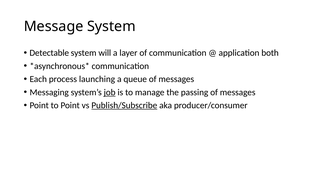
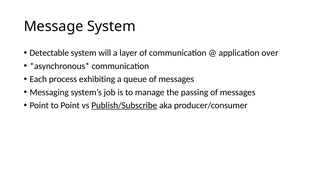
both: both -> over
launching: launching -> exhibiting
job underline: present -> none
